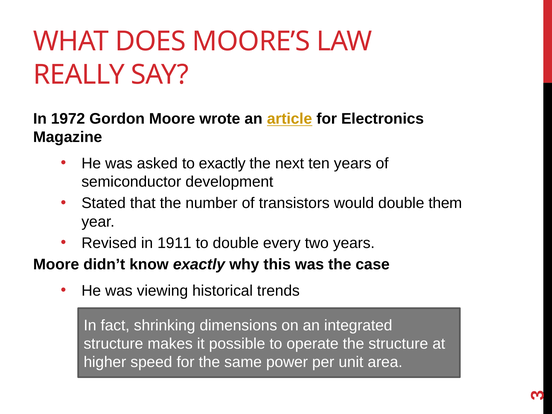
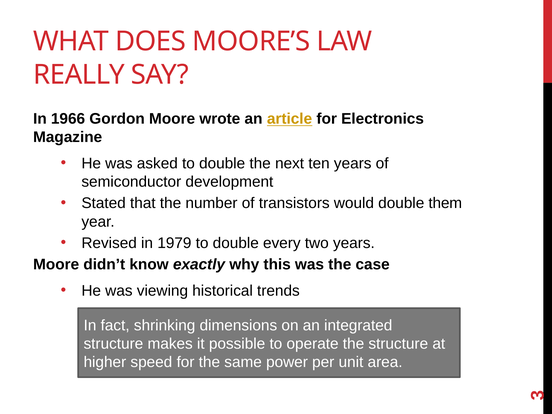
1972: 1972 -> 1966
asked to exactly: exactly -> double
1911: 1911 -> 1979
